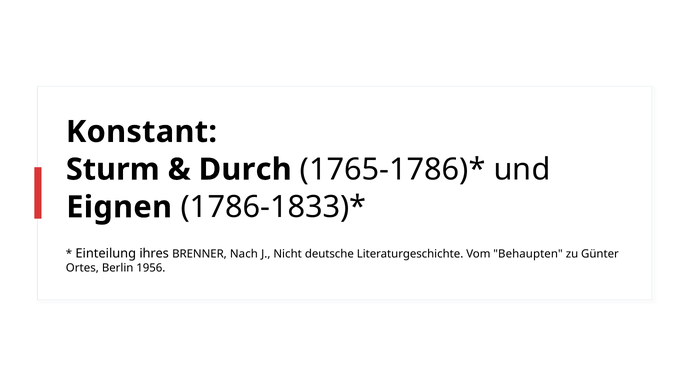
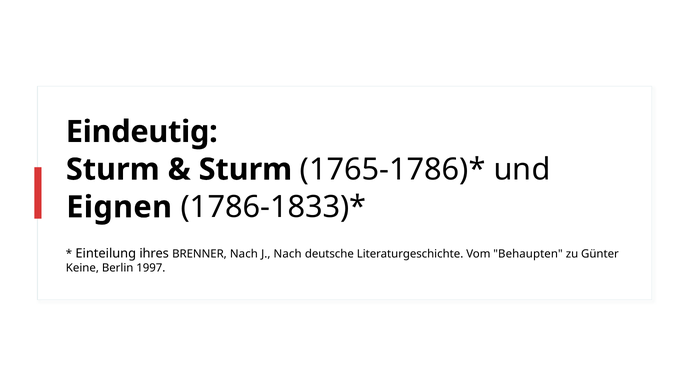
Konstant: Konstant -> Eindeutig
Durch at (245, 169): Durch -> Sturm
J Nicht: Nicht -> Nach
Ortes: Ortes -> Keine
1956: 1956 -> 1997
